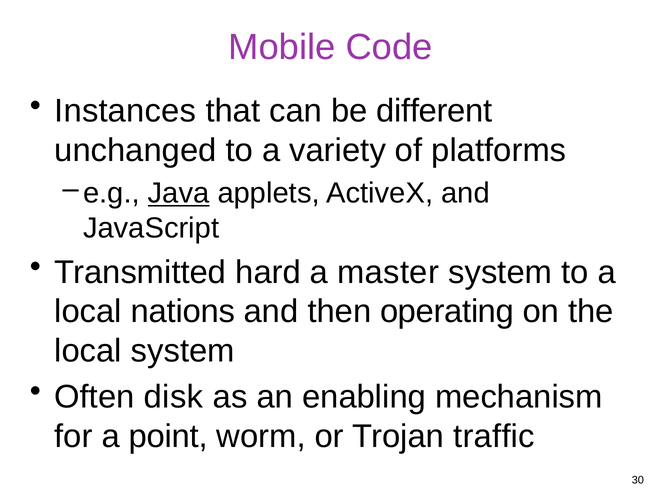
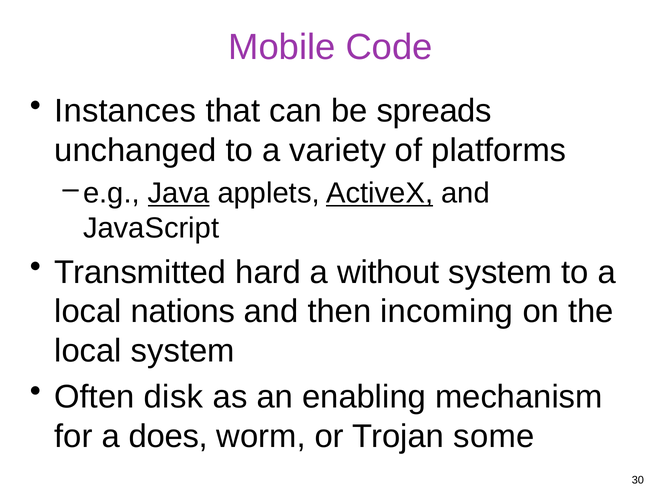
different: different -> spreads
ActiveX underline: none -> present
master: master -> without
operating: operating -> incoming
point: point -> does
traffic: traffic -> some
